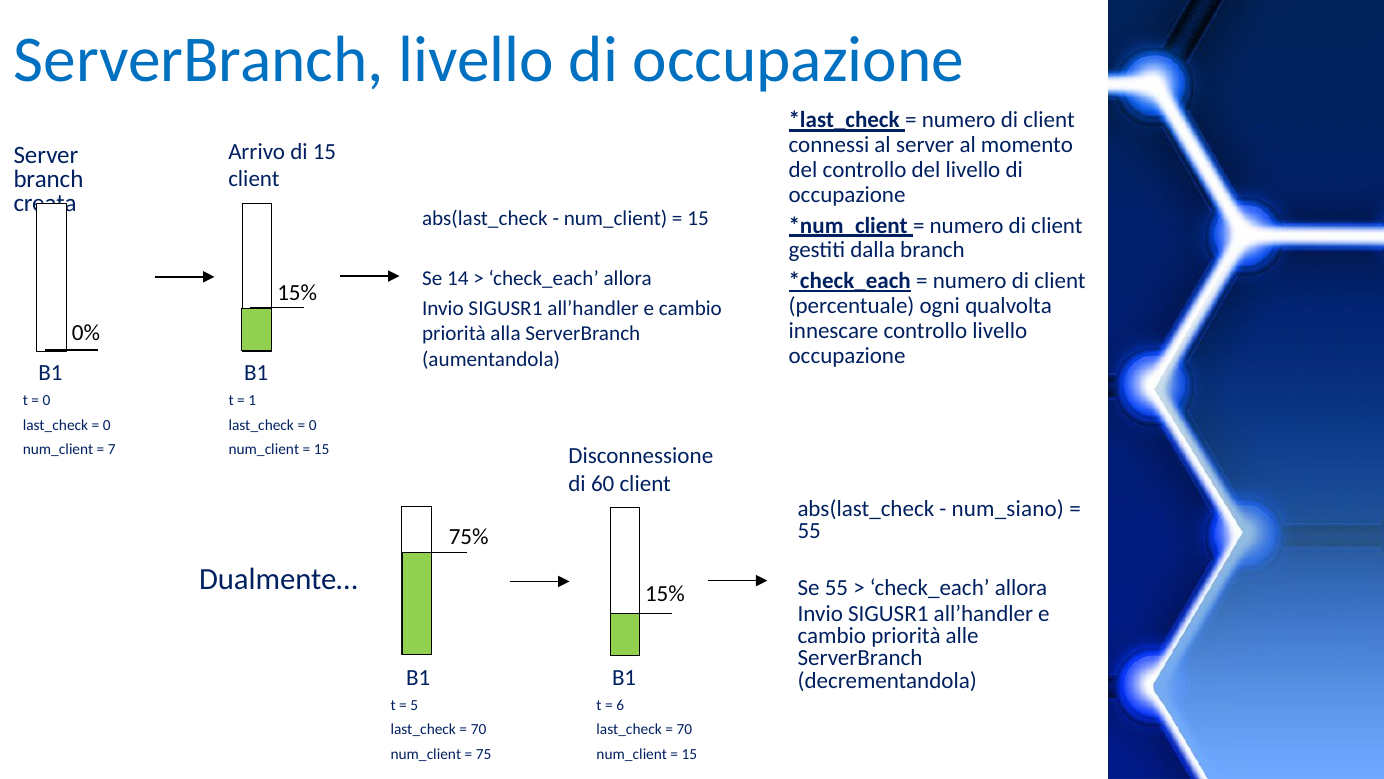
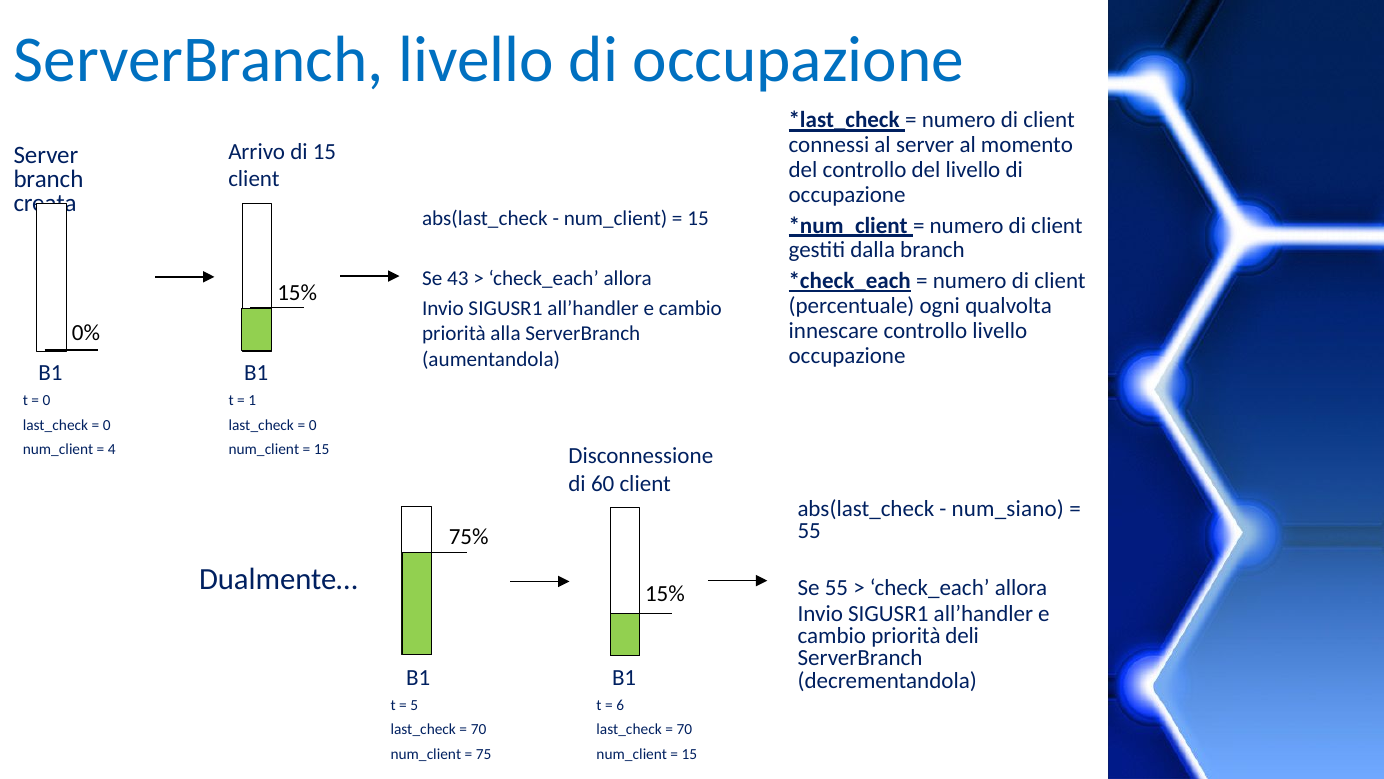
14: 14 -> 43
7: 7 -> 4
alle: alle -> deli
